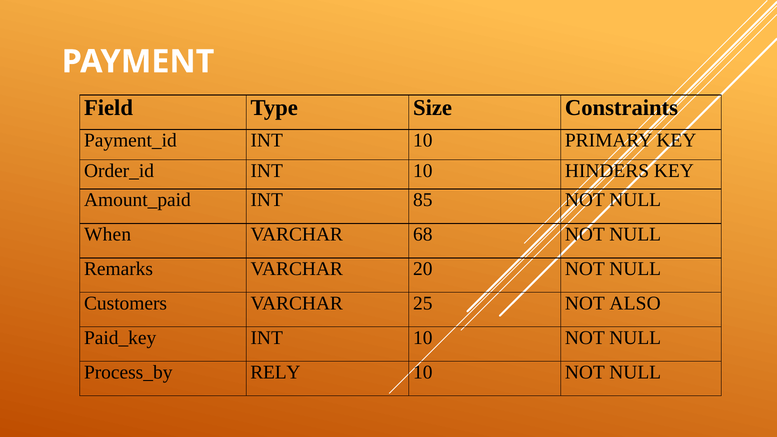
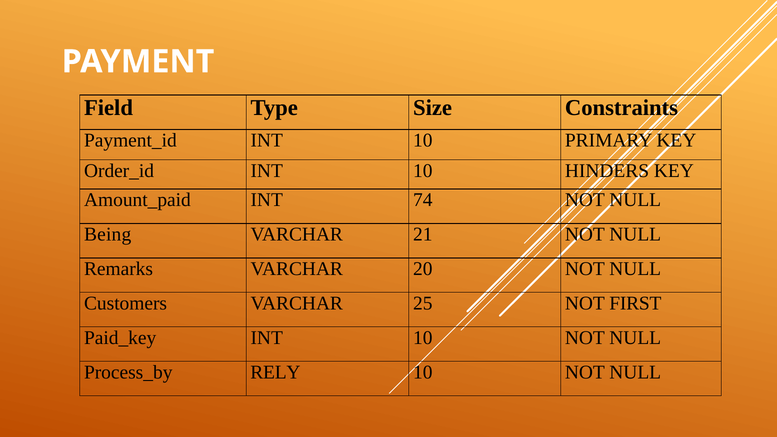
85: 85 -> 74
When: When -> Being
68: 68 -> 21
ALSO: ALSO -> FIRST
